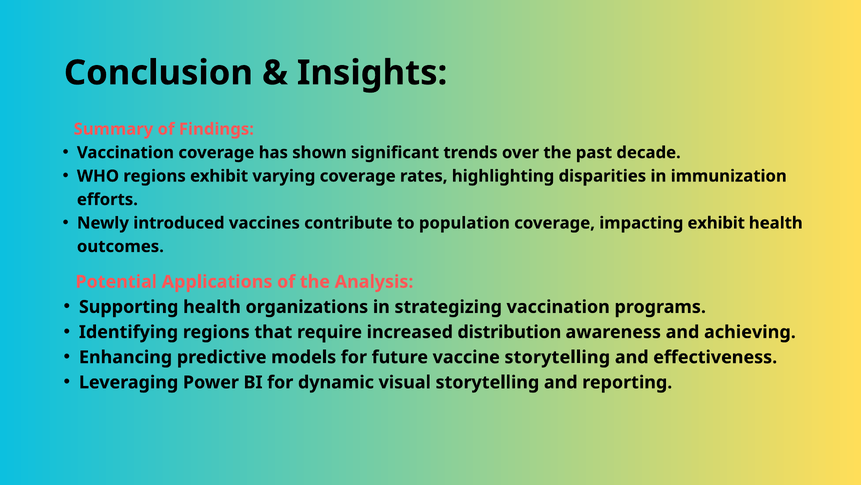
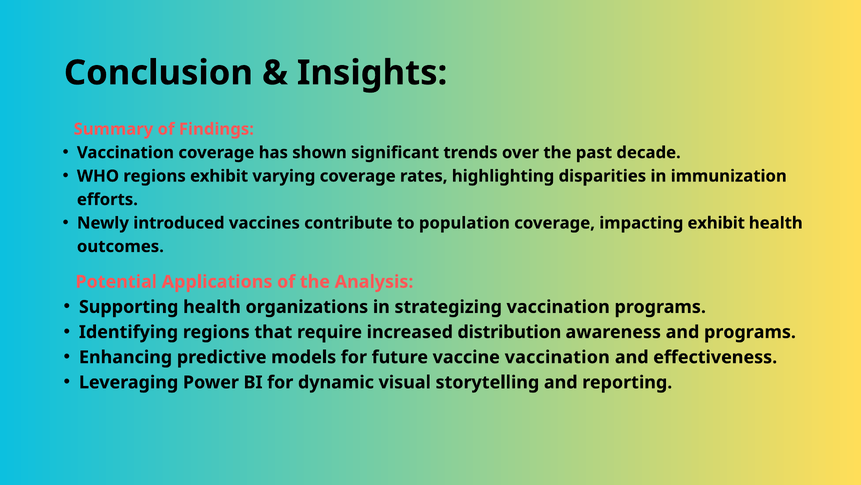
and achieving: achieving -> programs
vaccine storytelling: storytelling -> vaccination
